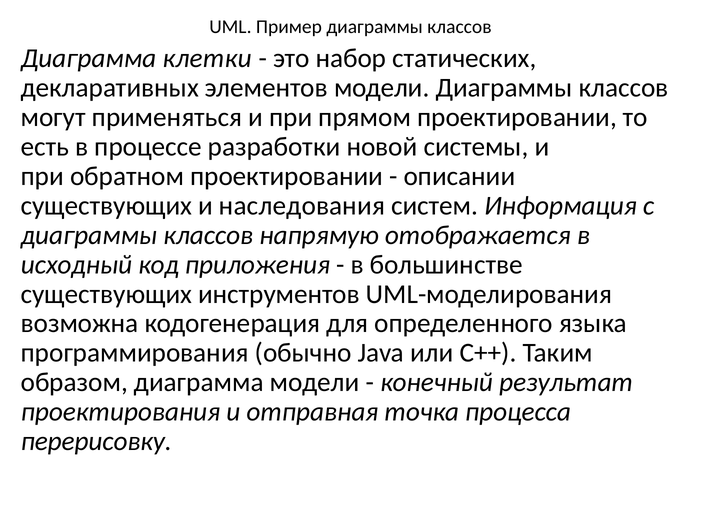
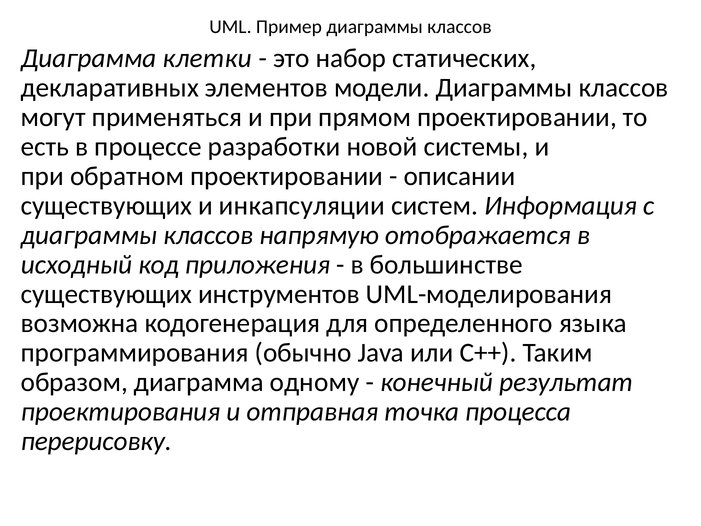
наследования: наследования -> инкапсуляции
диаграмма модели: модели -> одному
